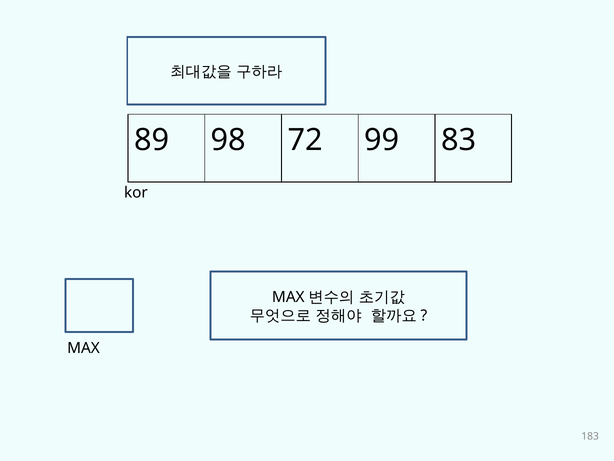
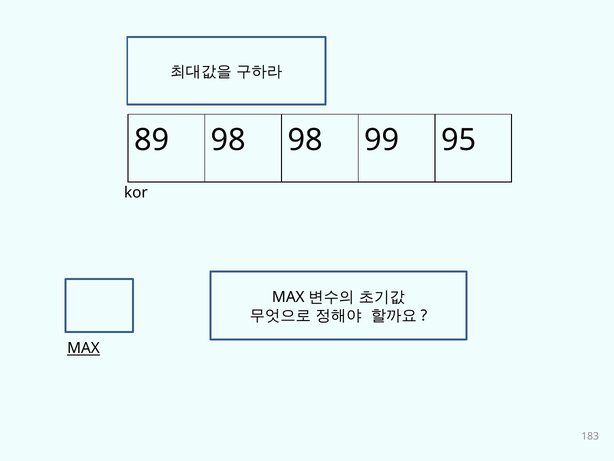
98 72: 72 -> 98
83: 83 -> 95
MAX underline: none -> present
